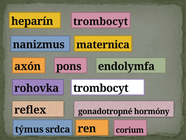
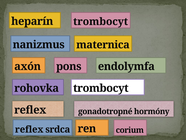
týmus at (29, 129): týmus -> reflex
